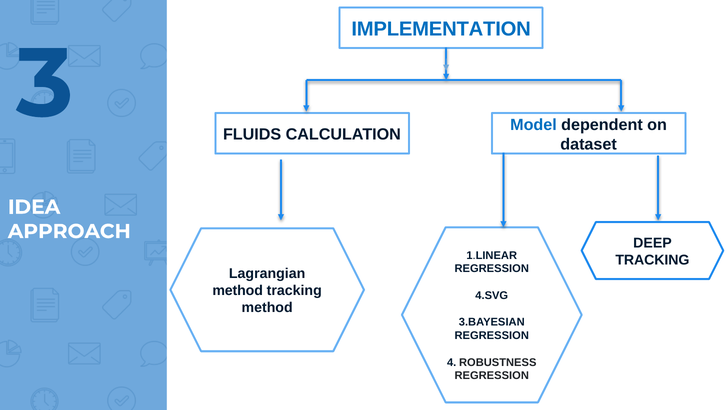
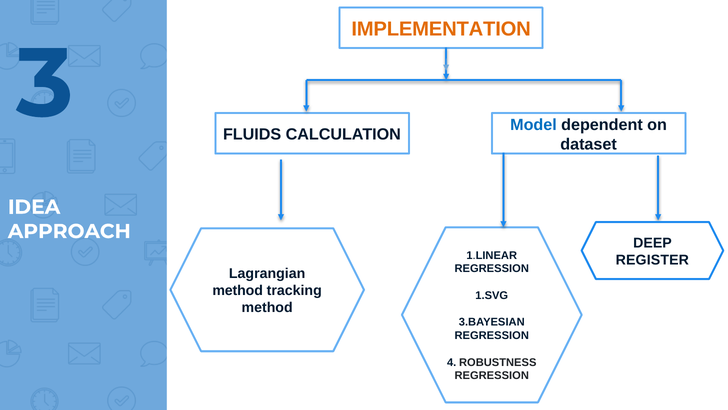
IMPLEMENTATION colour: blue -> orange
TRACKING at (652, 260): TRACKING -> REGISTER
4.SVG: 4.SVG -> 1.SVG
